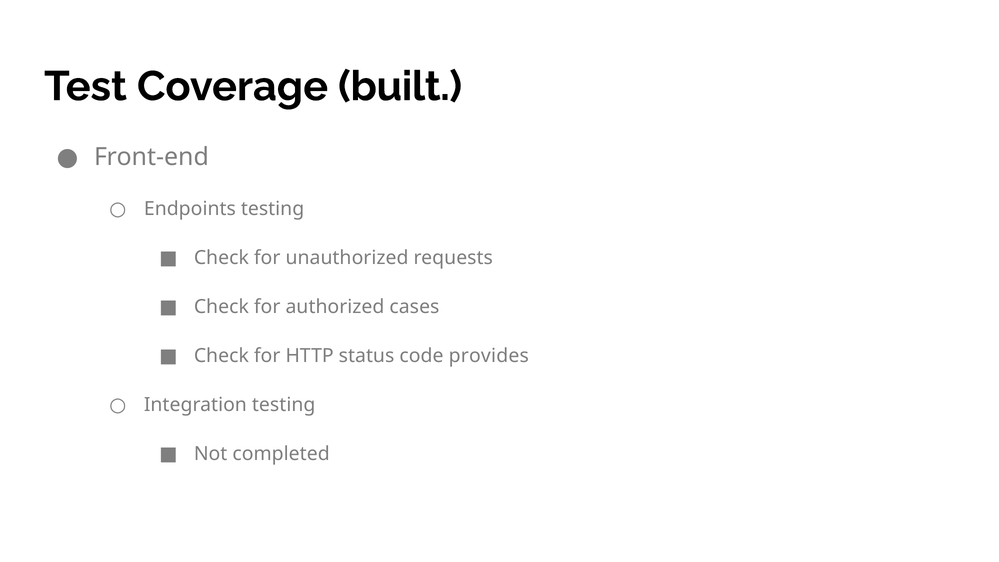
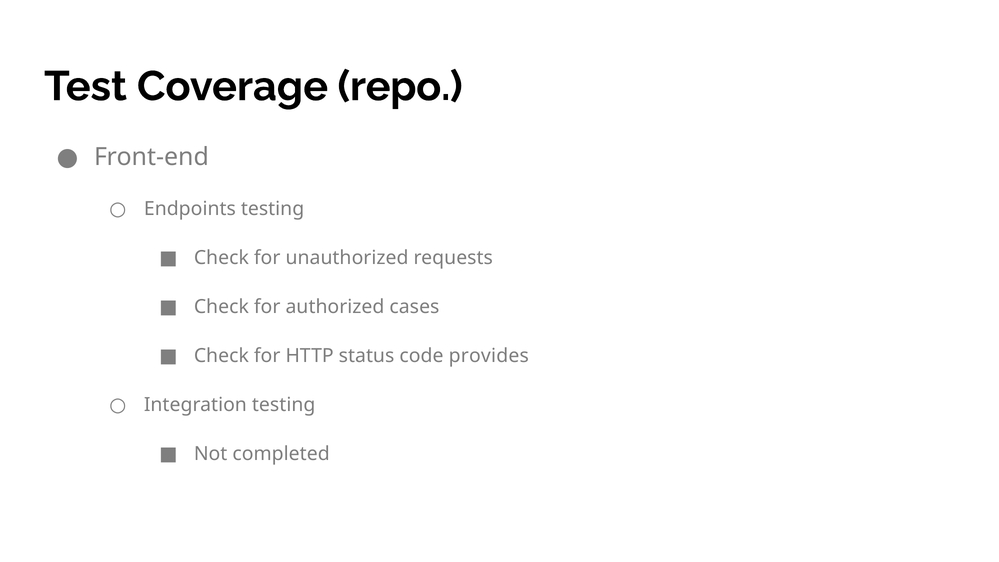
built: built -> repo
